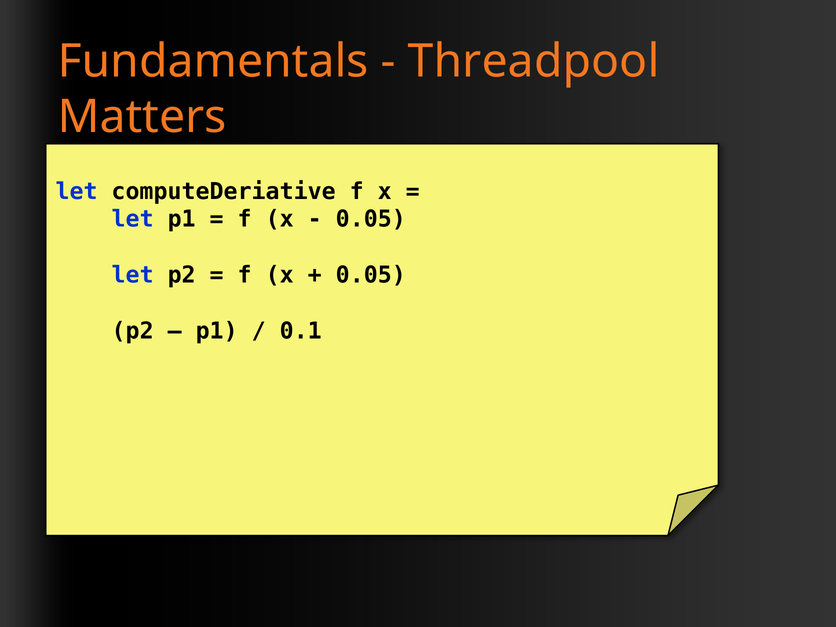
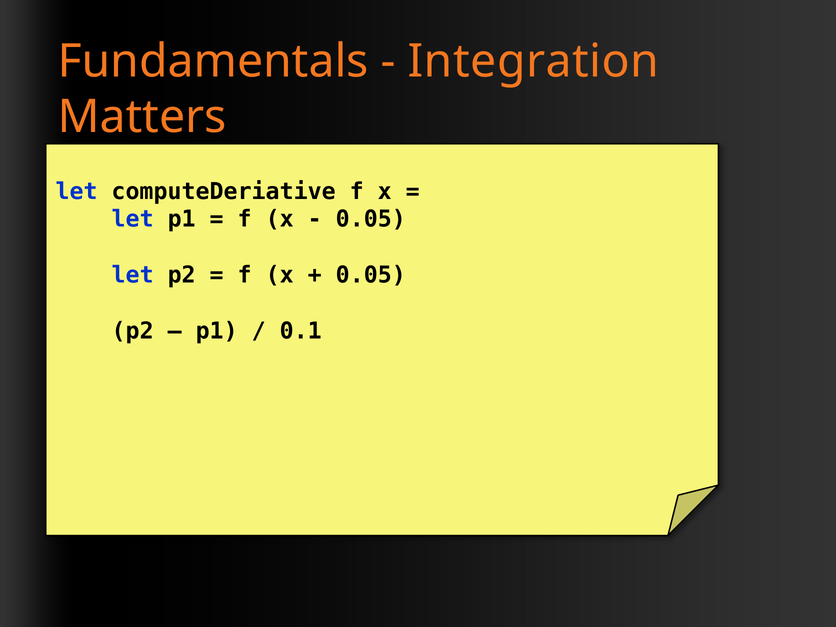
Threadpool: Threadpool -> Integration
